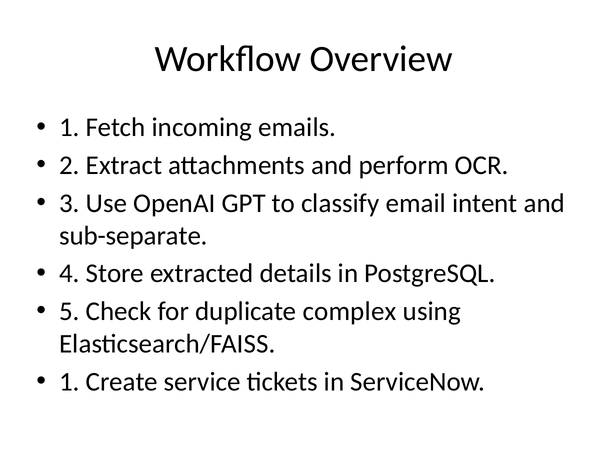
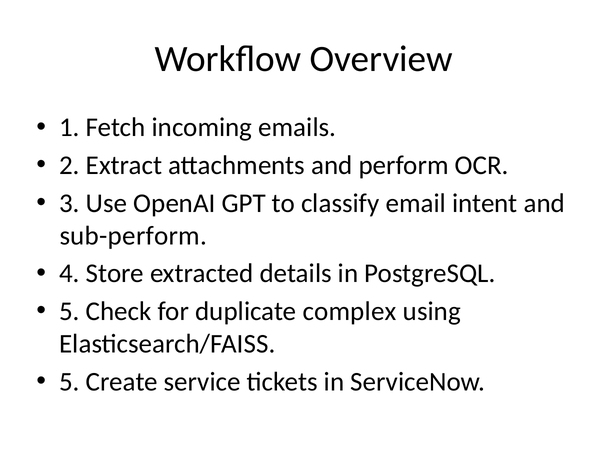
sub-separate: sub-separate -> sub-perform
1 at (70, 382): 1 -> 5
